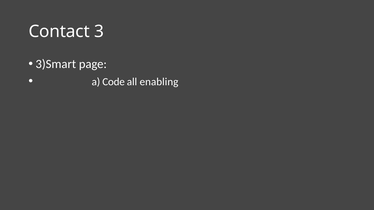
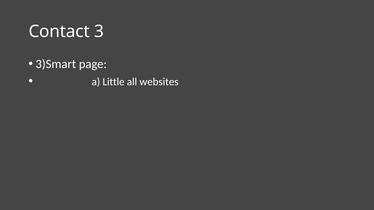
Code: Code -> Little
enabling: enabling -> websites
